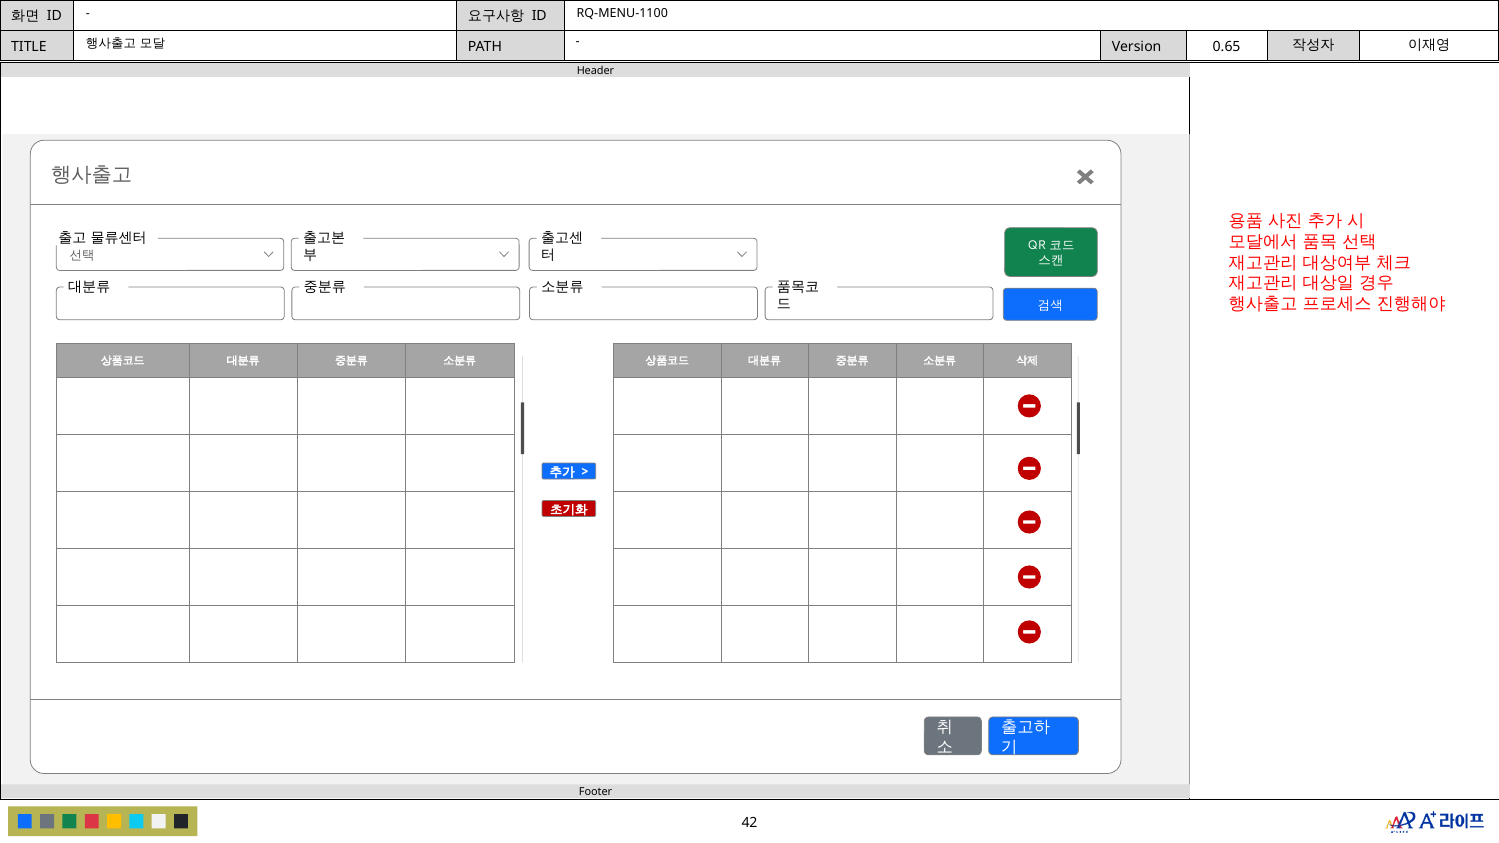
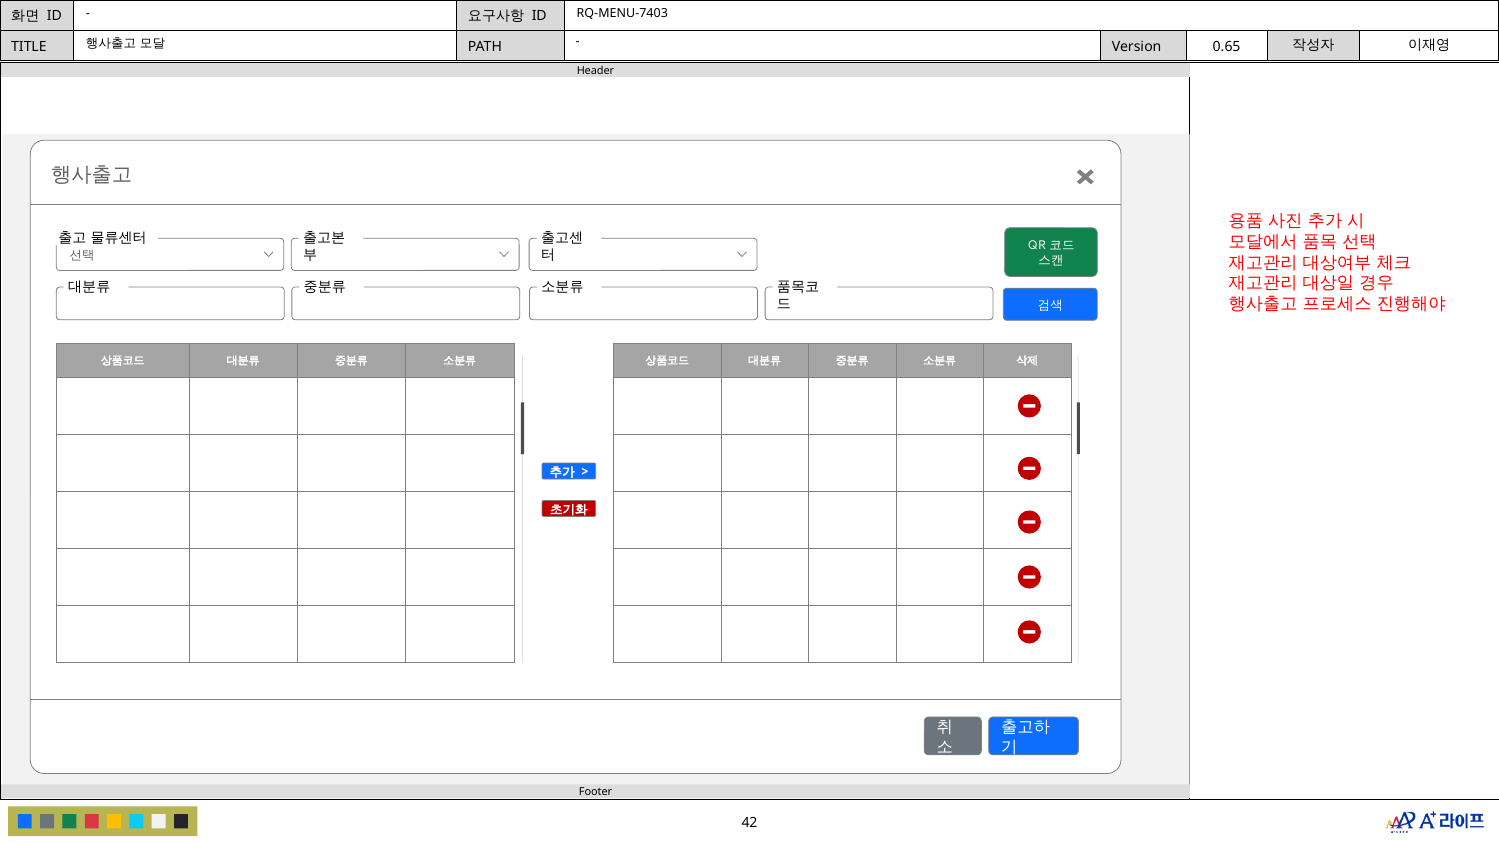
RQ-MENU-1100: RQ-MENU-1100 -> RQ-MENU-7403
